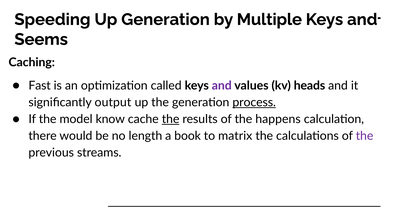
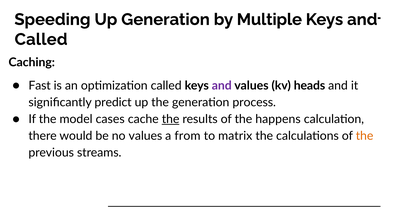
Seems at (41, 39): Seems -> Called
output: output -> predict
process underline: present -> none
know: know -> cases
no length: length -> values
book: book -> from
the at (365, 136) colour: purple -> orange
